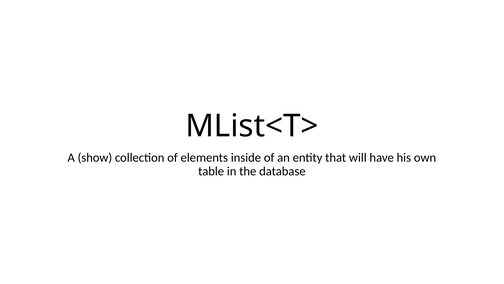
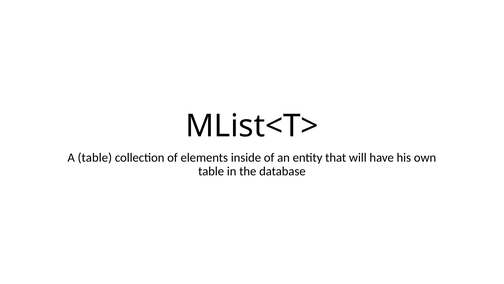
A show: show -> table
